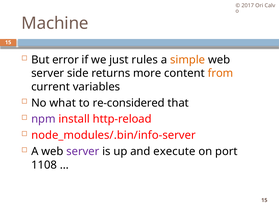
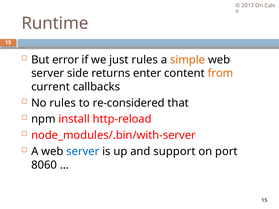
Machine: Machine -> Runtime
more: more -> enter
variables: variables -> callbacks
No what: what -> rules
npm colour: purple -> black
node_modules/.bin/info-server: node_modules/.bin/info-server -> node_modules/.bin/with-server
server at (83, 152) colour: purple -> blue
execute: execute -> support
1108: 1108 -> 8060
